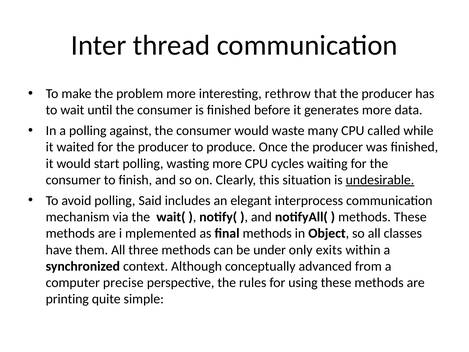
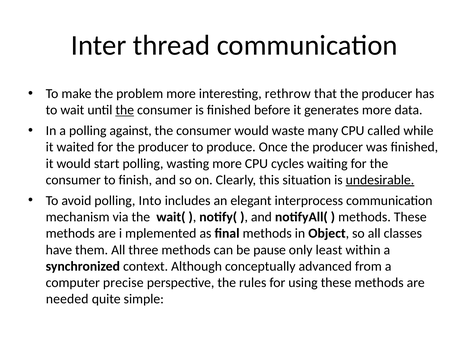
the at (125, 110) underline: none -> present
Said: Said -> Into
under: under -> pause
exits: exits -> least
printing: printing -> needed
